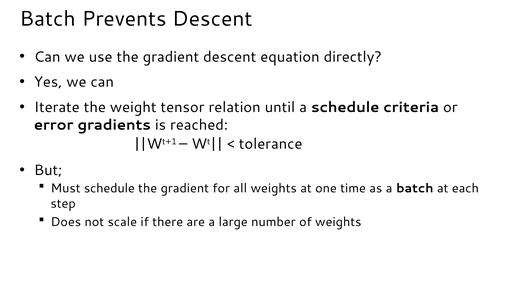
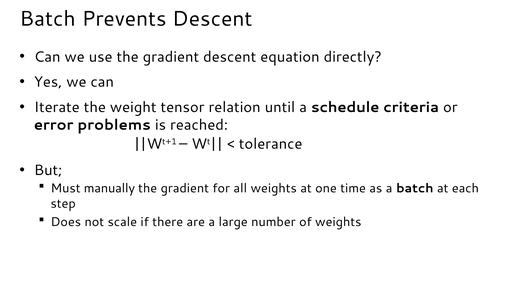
gradients: gradients -> problems
Must schedule: schedule -> manually
